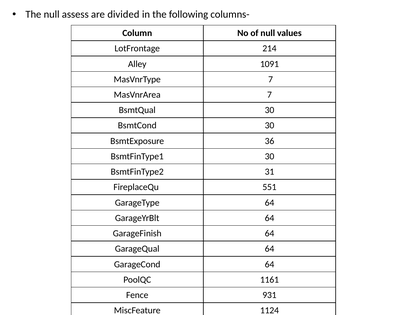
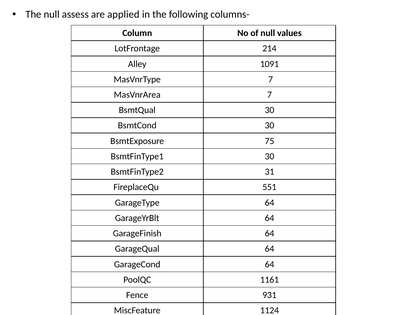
divided: divided -> applied
36: 36 -> 75
